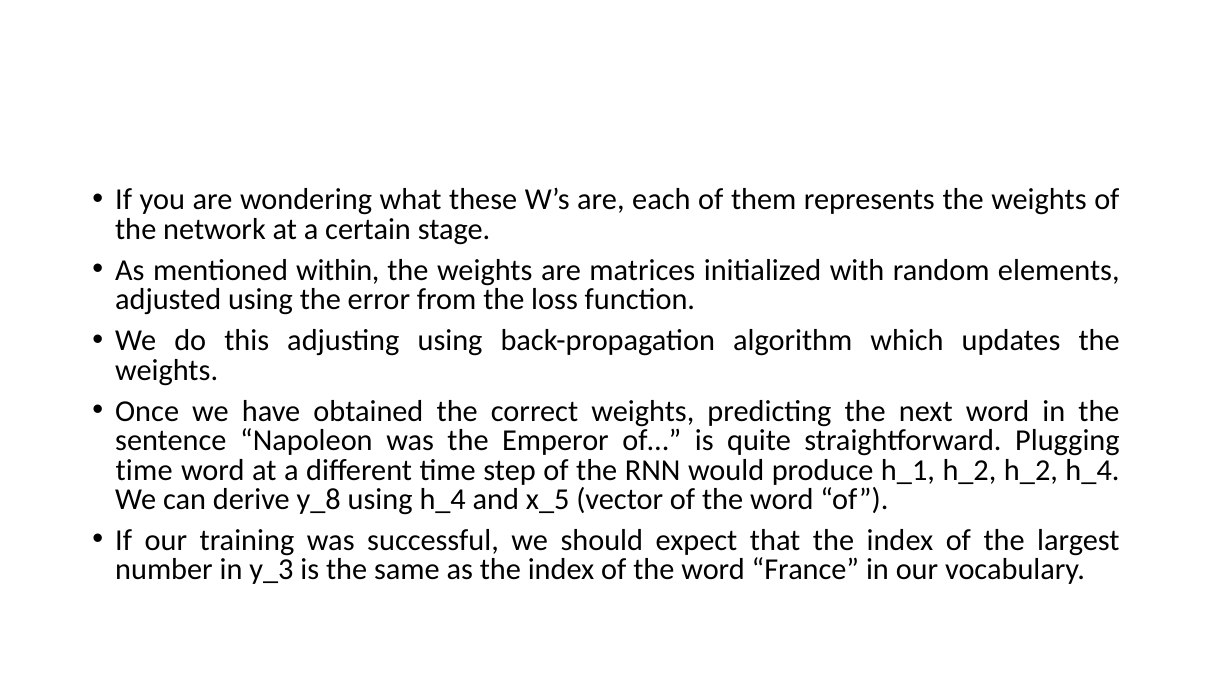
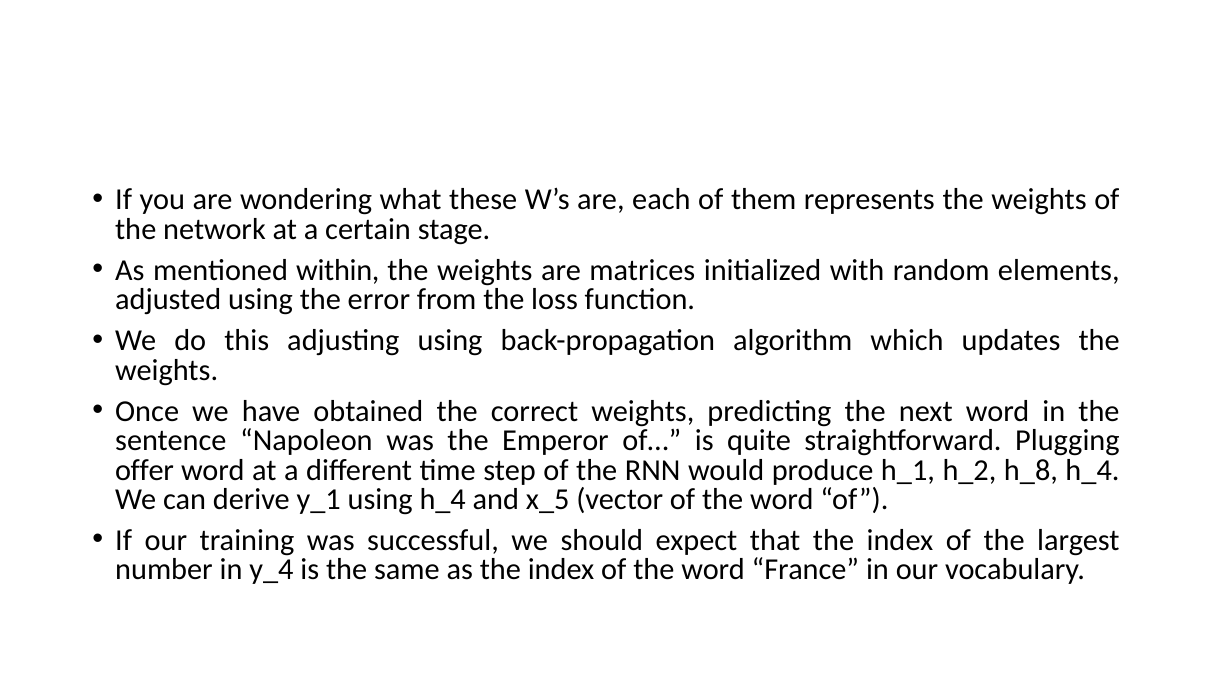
time at (144, 470): time -> offer
h_2 h_2: h_2 -> h_8
y_8: y_8 -> y_1
y_3: y_3 -> y_4
